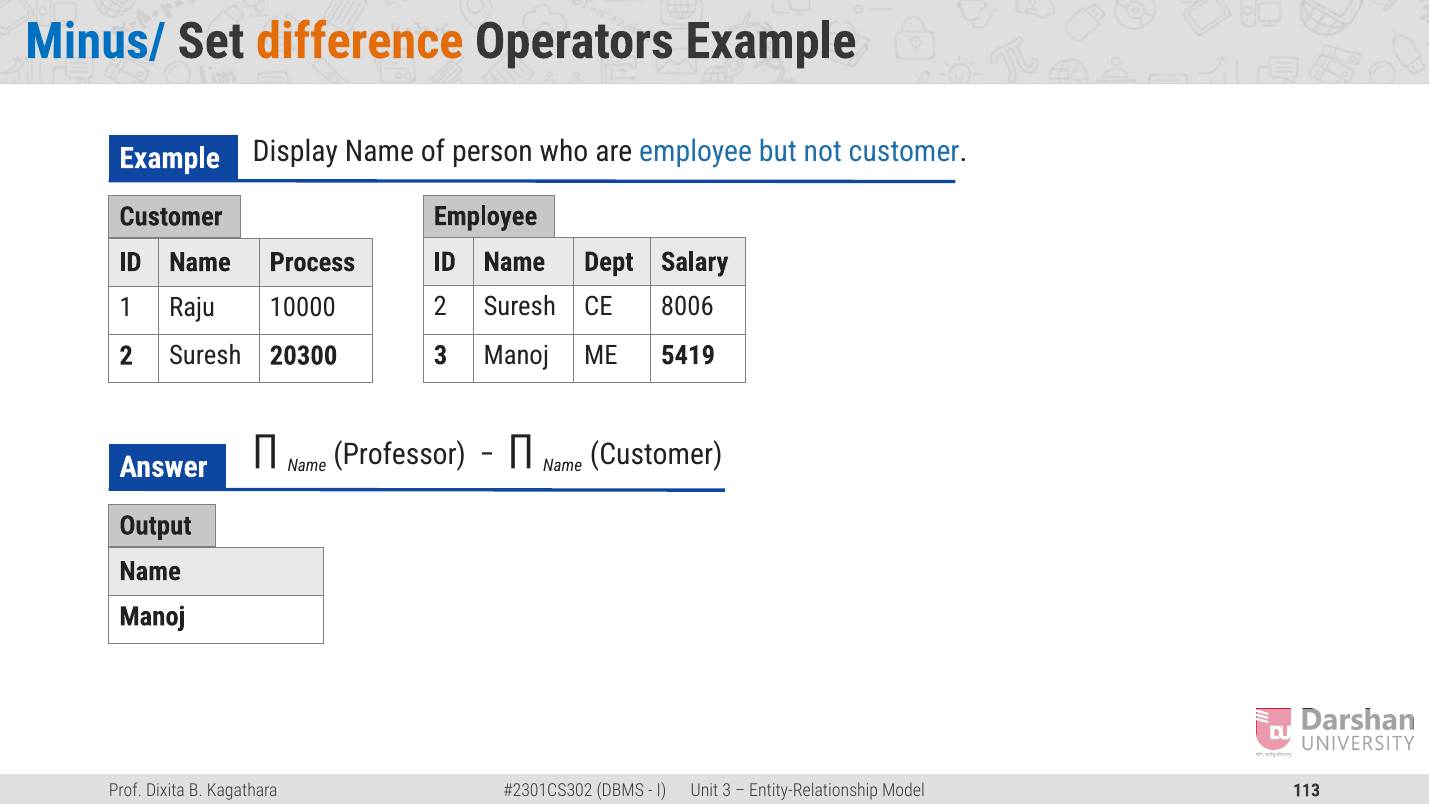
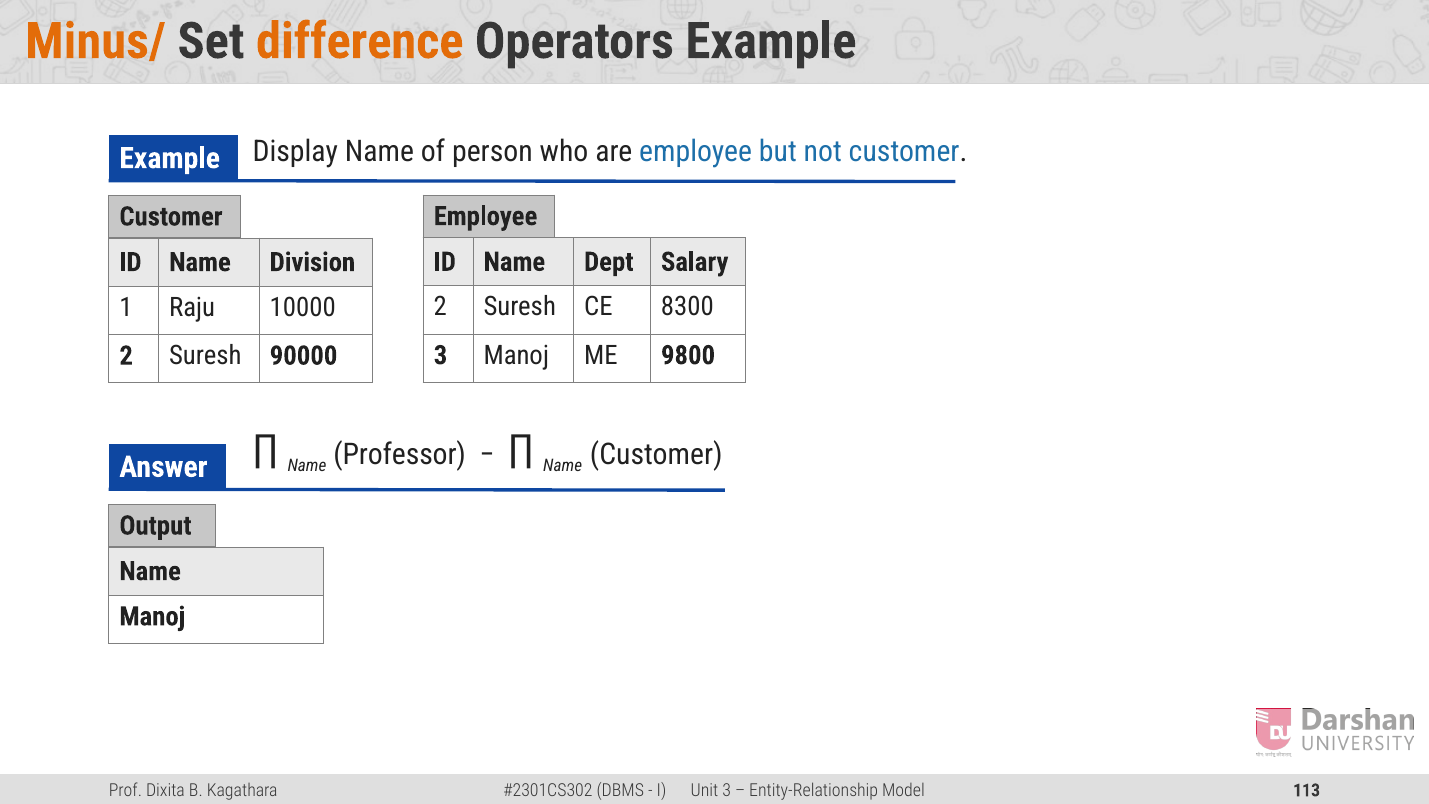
Minus/ colour: blue -> orange
Process: Process -> Division
8006: 8006 -> 8300
5419: 5419 -> 9800
20300: 20300 -> 90000
